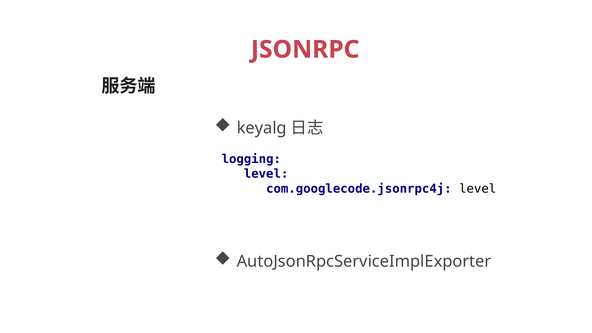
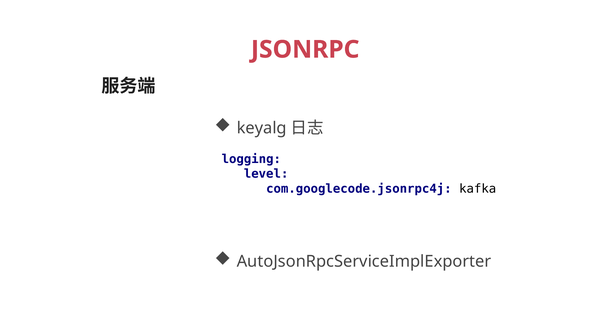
com.googlecode.jsonrpc4j level: level -> kafka
